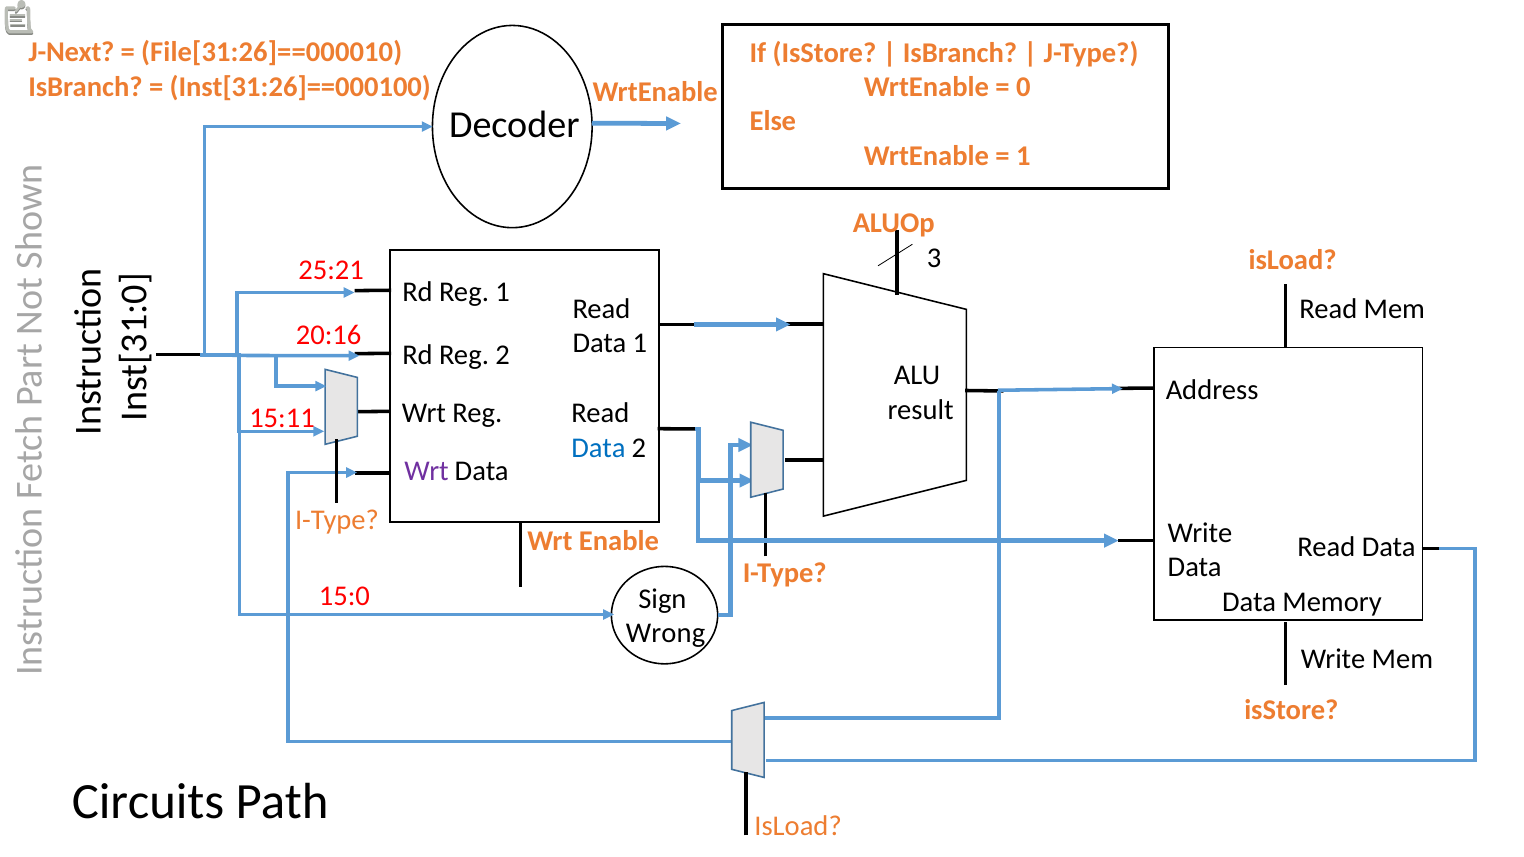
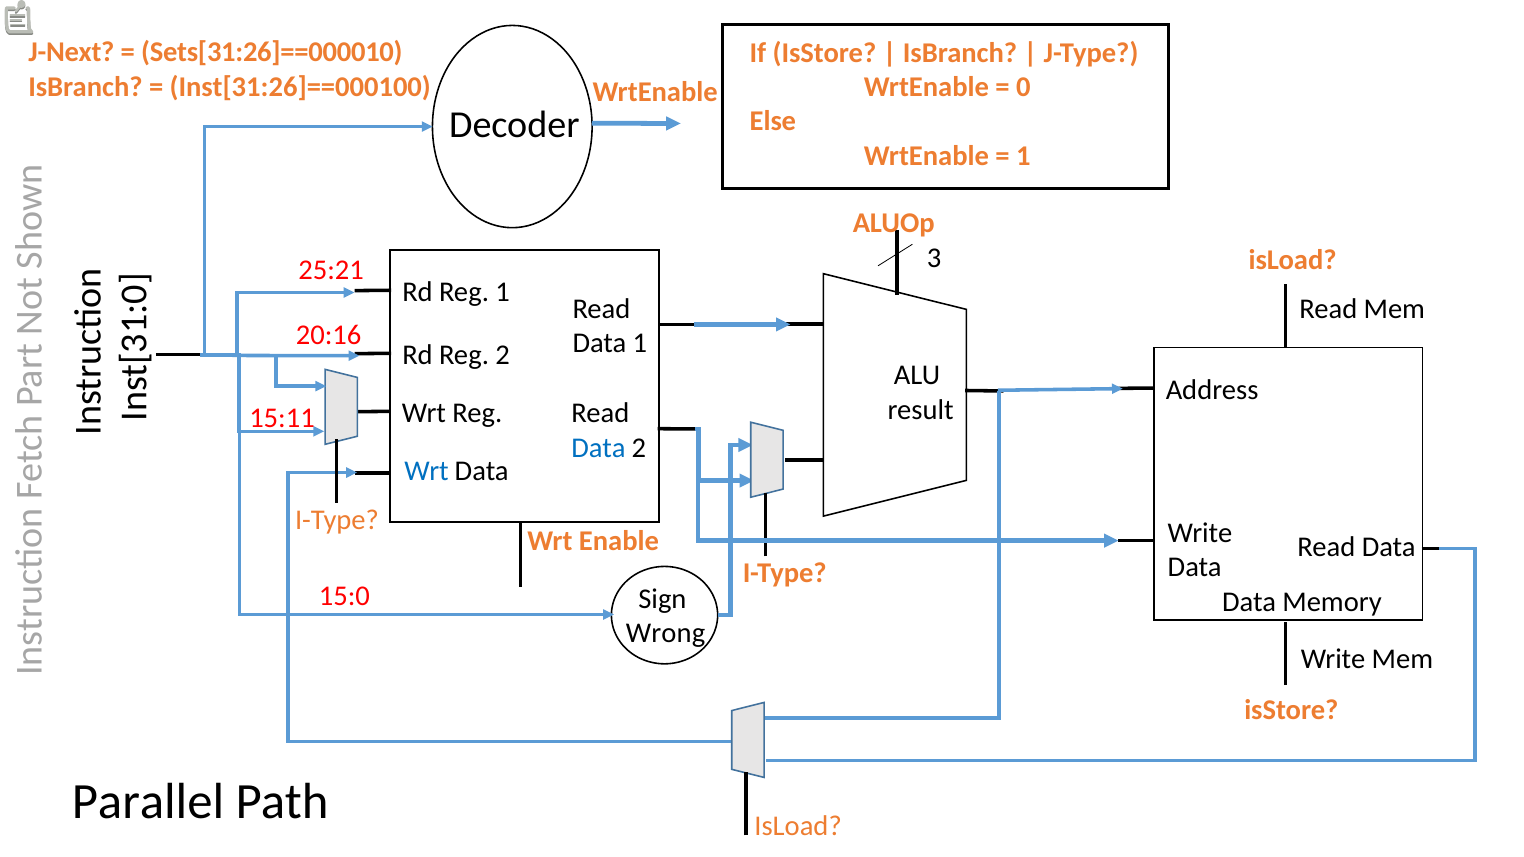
File[31:26]==000010: File[31:26]==000010 -> Sets[31:26]==000010
Wrt at (426, 471) colour: purple -> blue
Circuits: Circuits -> Parallel
